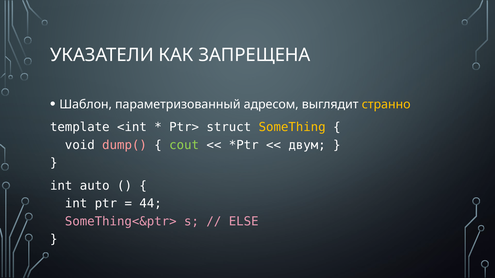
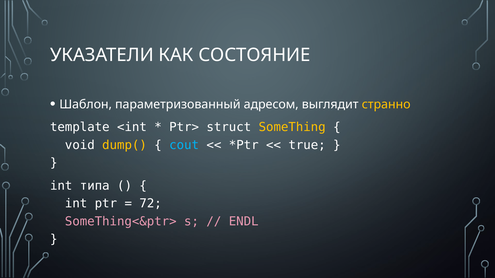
ЗАПРЕЩЕНА: ЗАПРЕЩЕНА -> СОСТОЯНИЕ
dump( colour: pink -> yellow
cout colour: light green -> light blue
двум: двум -> true
auto: auto -> типа
44: 44 -> 72
ELSE: ELSE -> ENDL
